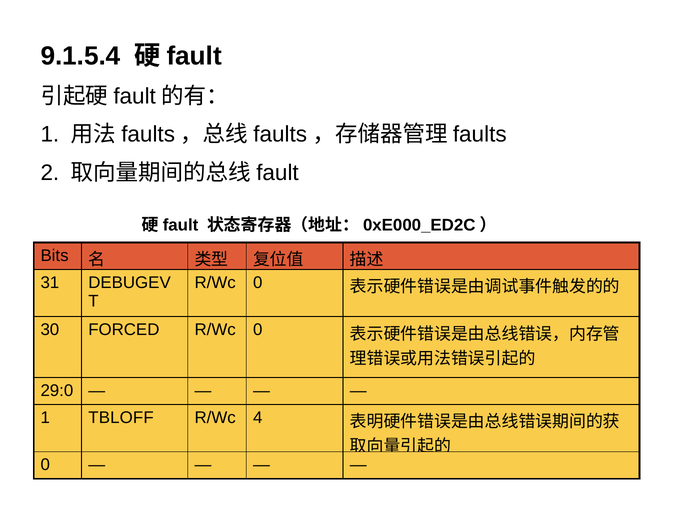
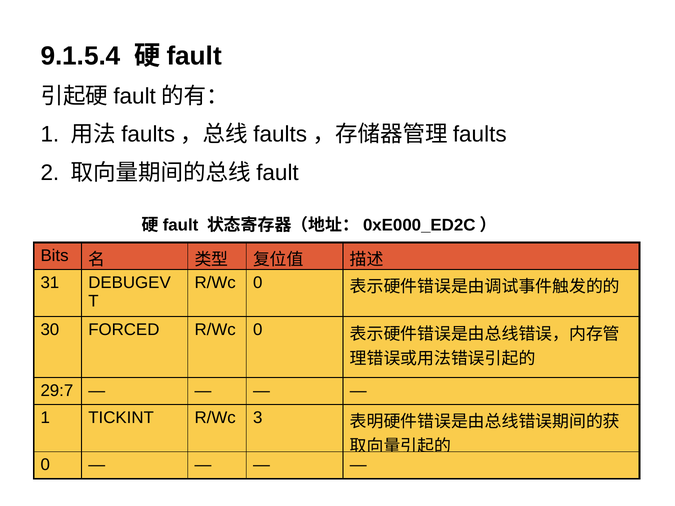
29:0: 29:0 -> 29:7
TBLOFF: TBLOFF -> TICKINT
4: 4 -> 3
